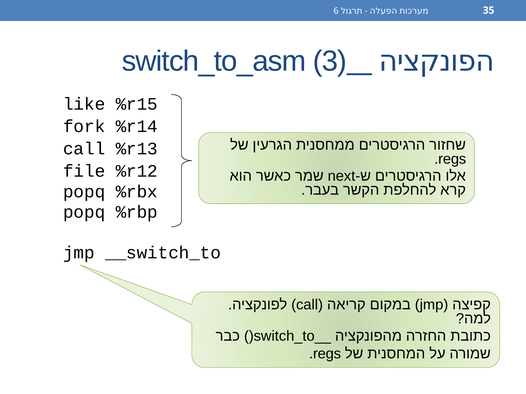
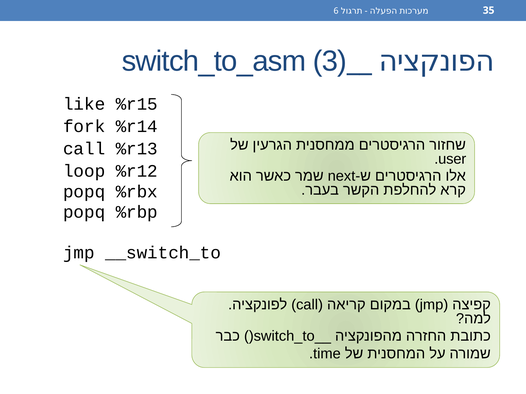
regs at (452, 159): regs -> user
file: file -> loop
regs at (327, 354): regs -> time
